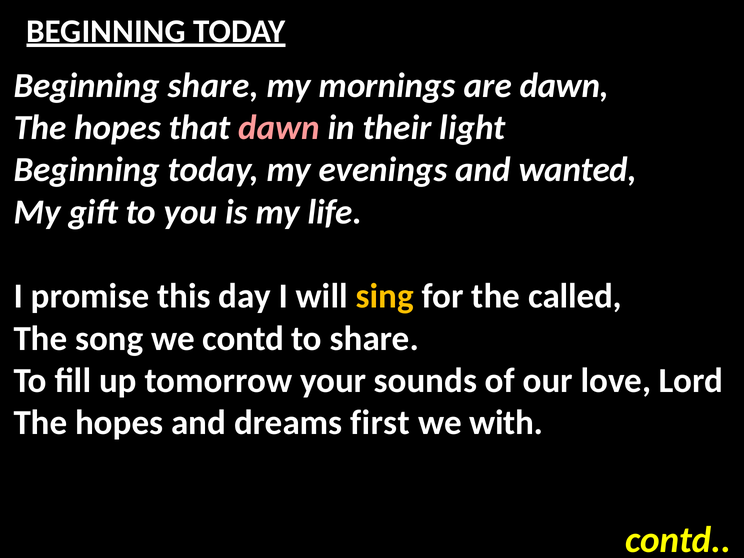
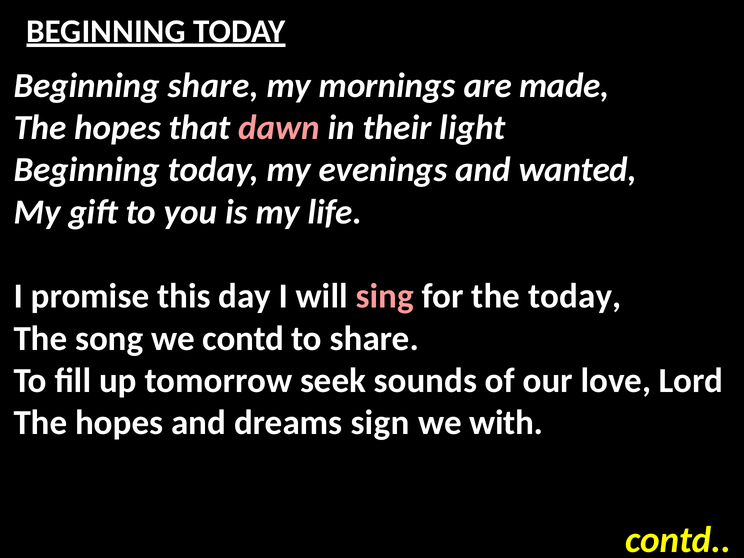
are dawn: dawn -> made
sing colour: yellow -> pink
the called: called -> today
your: your -> seek
first: first -> sign
